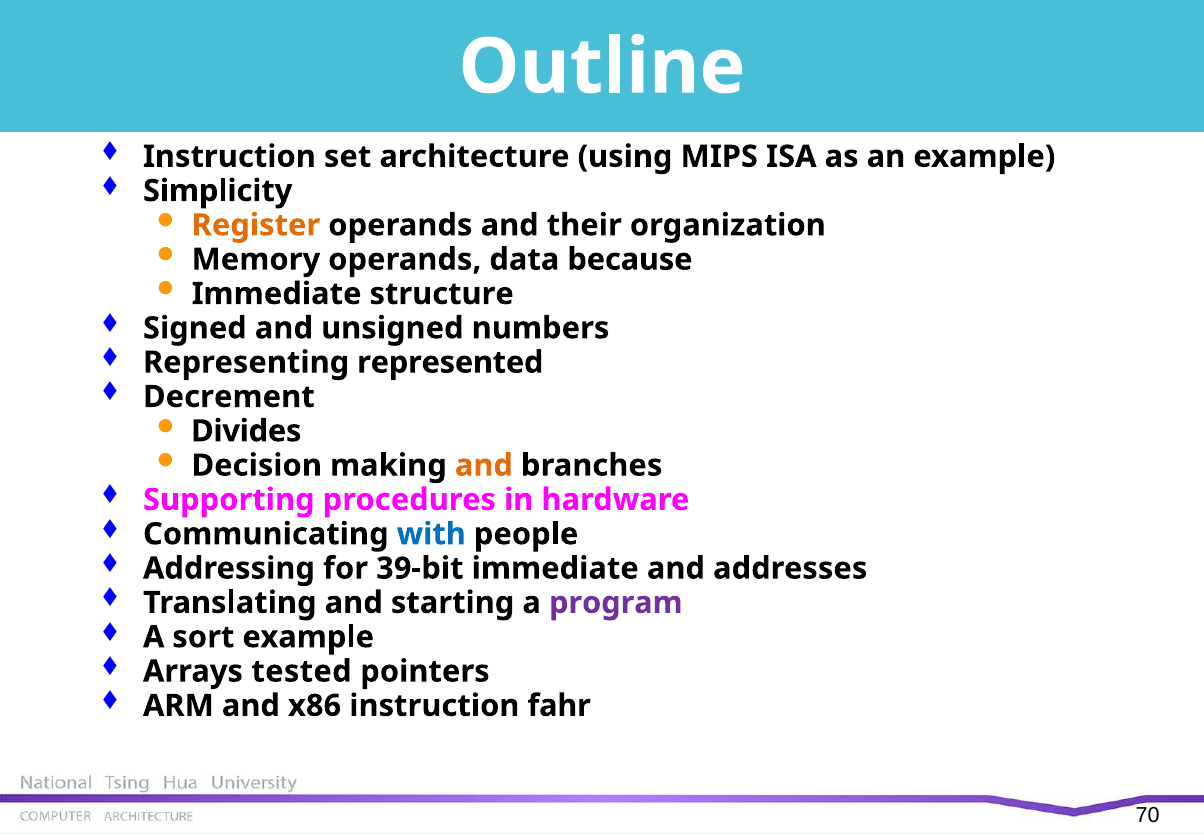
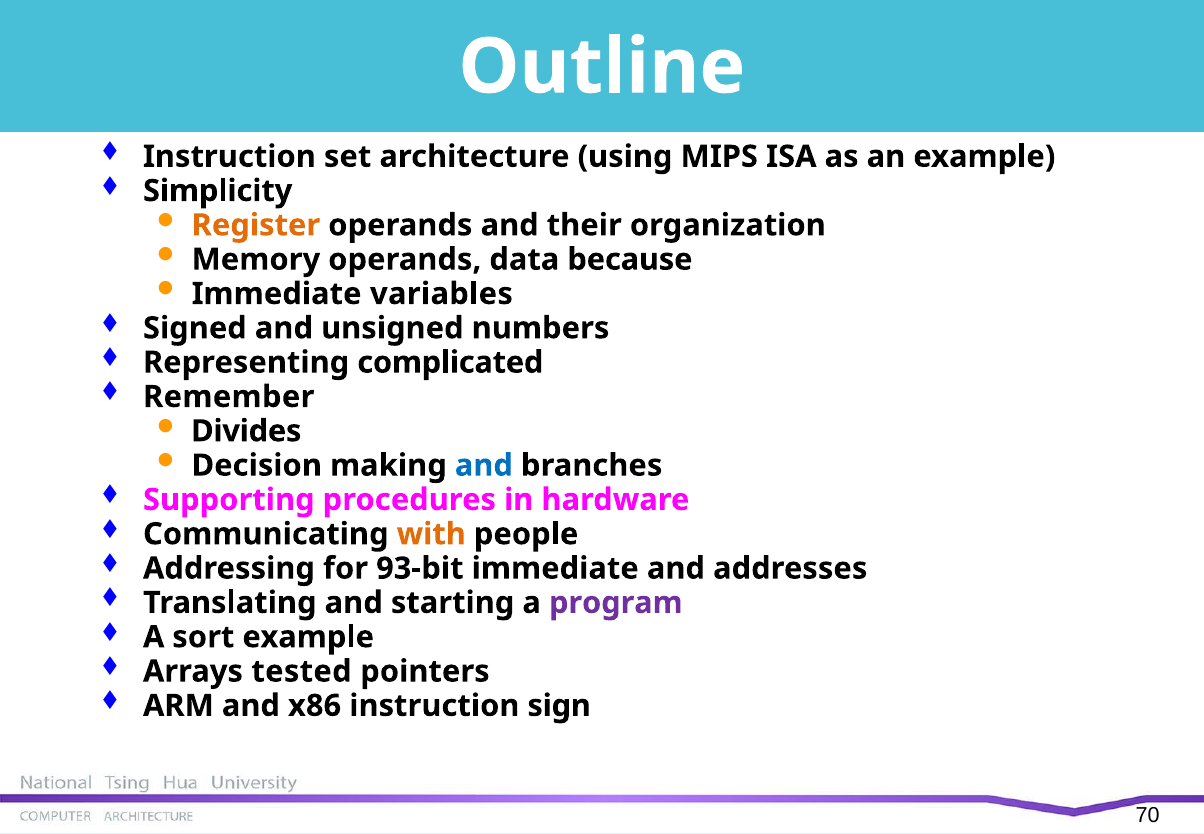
structure: structure -> variables
represented: represented -> complicated
Decrement: Decrement -> Remember
and at (484, 465) colour: orange -> blue
with colour: blue -> orange
39-bit: 39-bit -> 93-bit
fahr: fahr -> sign
